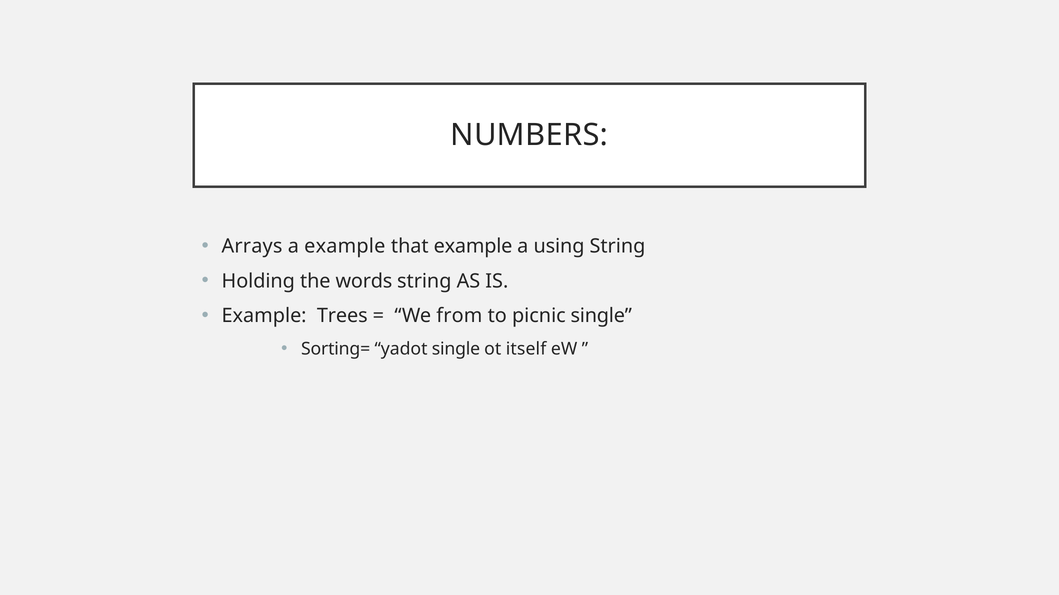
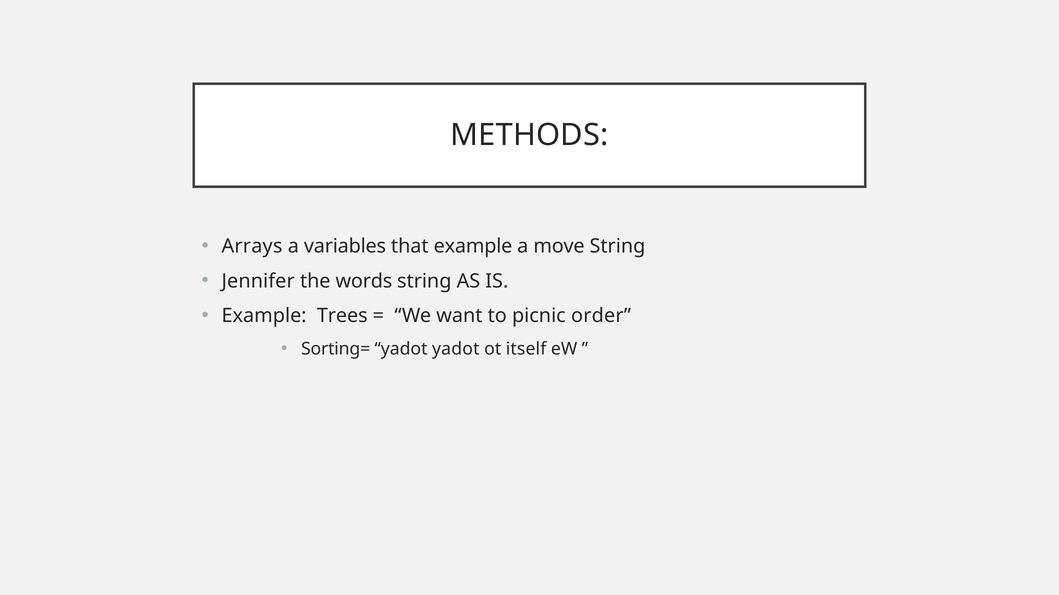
NUMBERS: NUMBERS -> METHODS
a example: example -> variables
using: using -> move
Holding: Holding -> Jennifer
from: from -> want
picnic single: single -> order
yadot single: single -> yadot
